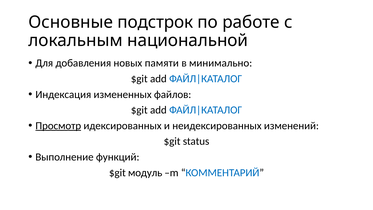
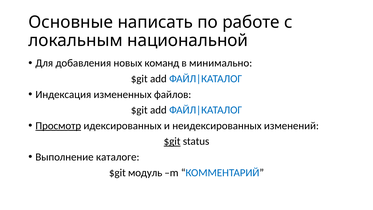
подстрок: подстрок -> написать
памяти: памяти -> команд
$git at (172, 141) underline: none -> present
функций: функций -> каталоге
